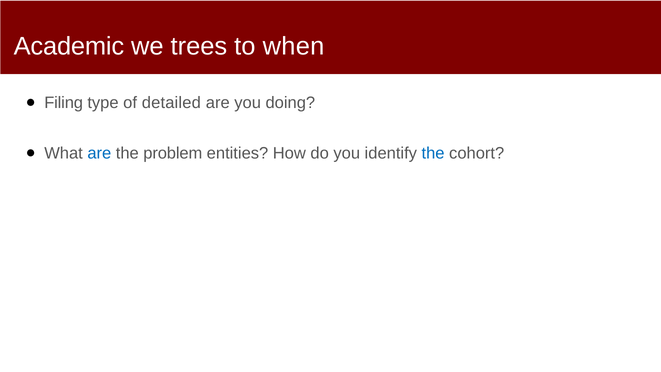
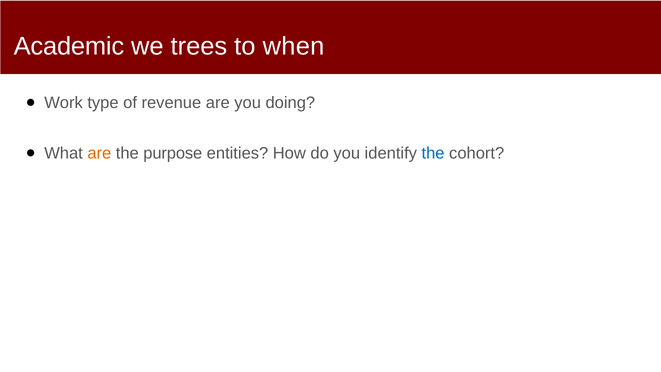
Filing: Filing -> Work
detailed: detailed -> revenue
are at (99, 153) colour: blue -> orange
problem: problem -> purpose
